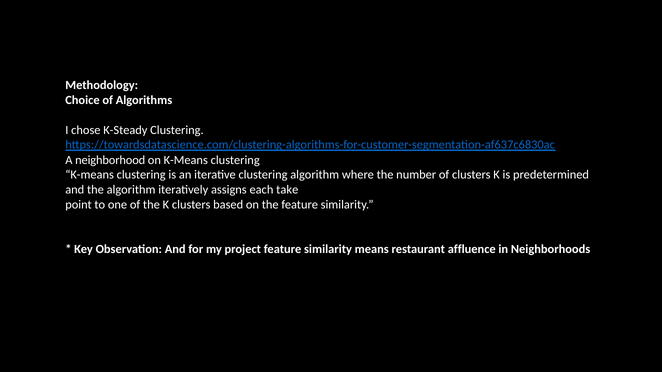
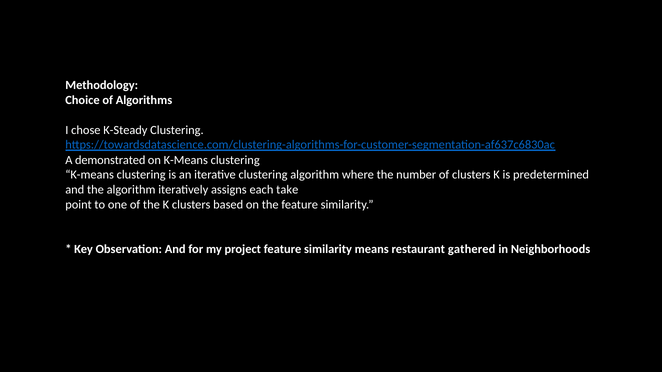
neighborhood: neighborhood -> demonstrated
affluence: affluence -> gathered
